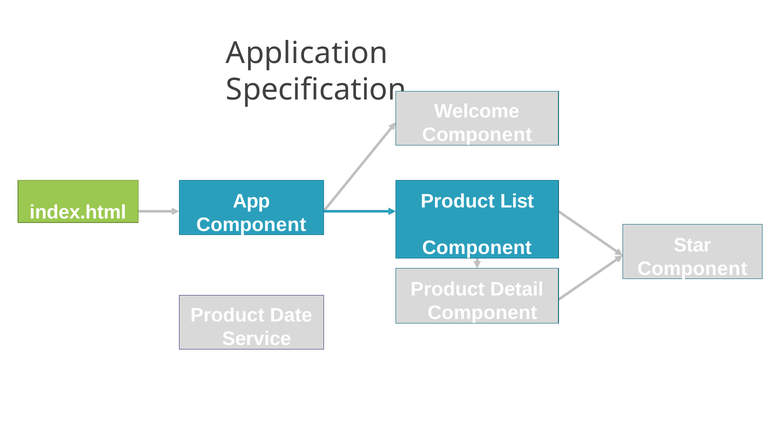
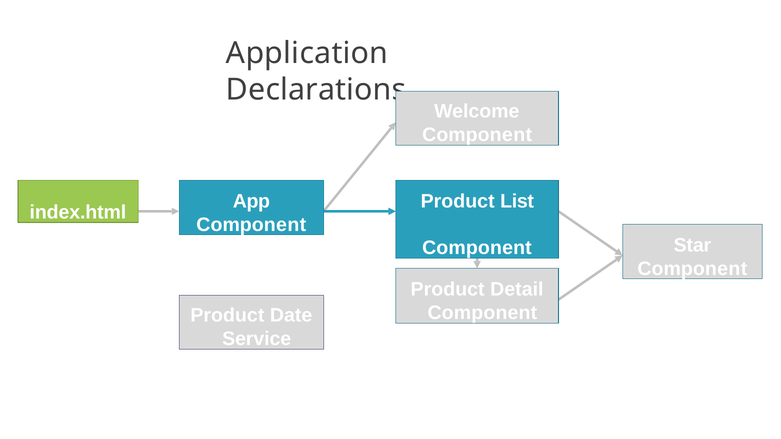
Specification: Specification -> Declarations
